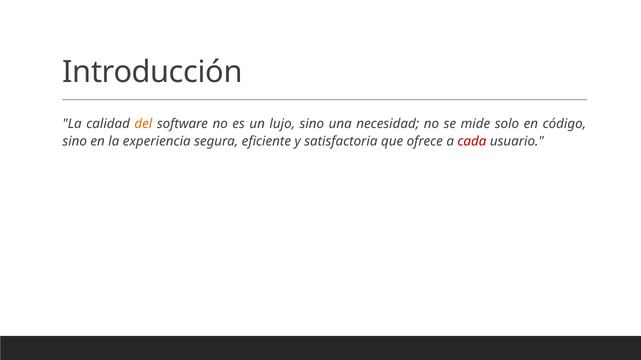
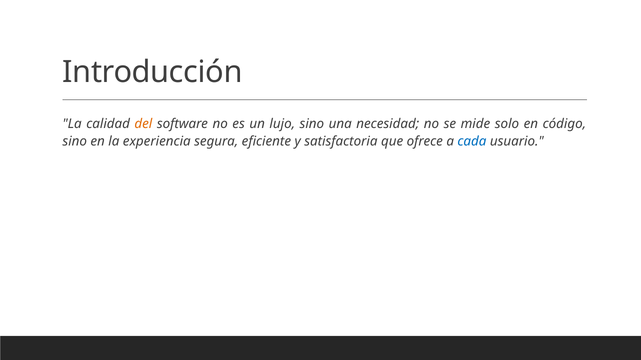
cada colour: red -> blue
